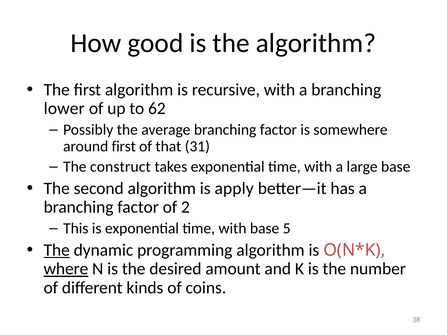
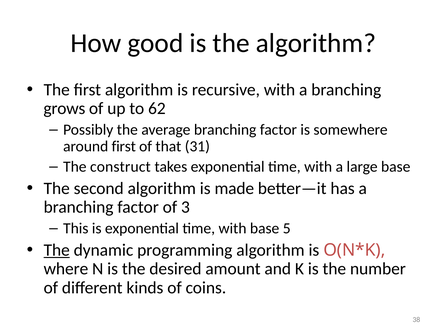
lower: lower -> grows
apply: apply -> made
2: 2 -> 3
where underline: present -> none
